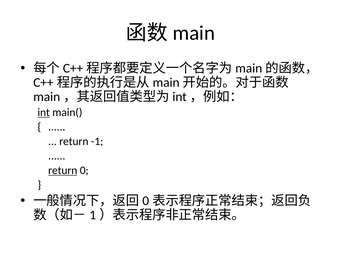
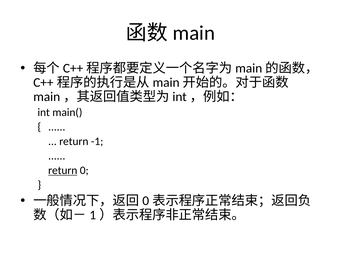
int underline: present -> none
